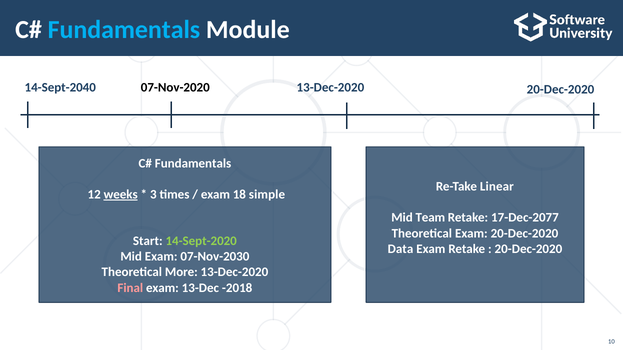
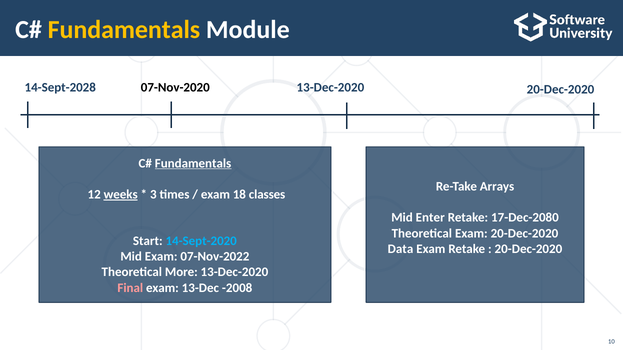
Fundamentals at (124, 29) colour: light blue -> yellow
14-Sept-2040: 14-Sept-2040 -> 14-Sept-2028
Fundamentals at (193, 163) underline: none -> present
Linear: Linear -> Arrays
simple: simple -> classes
Team: Team -> Enter
17-Dec-2077: 17-Dec-2077 -> 17-Dec-2080
14-Sept-2020 colour: light green -> light blue
07-Nov-2030: 07-Nov-2030 -> 07-Nov-2022
-2018: -2018 -> -2008
